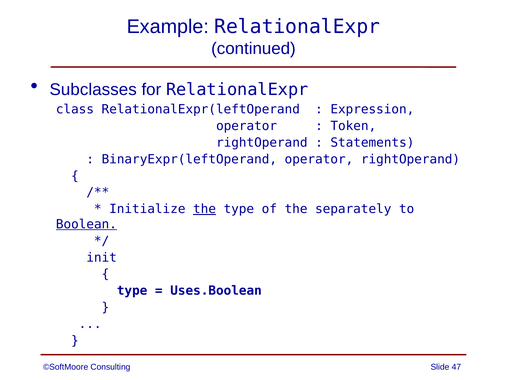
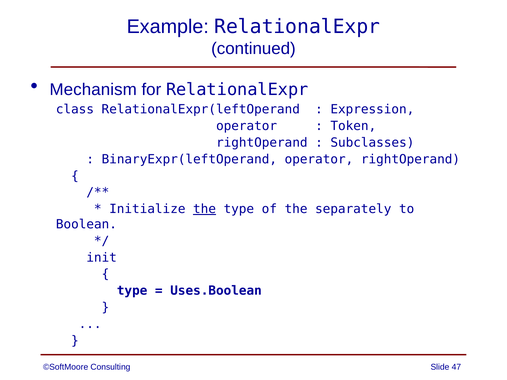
Subclasses: Subclasses -> Mechanism
Statements: Statements -> Subclasses
Boolean underline: present -> none
